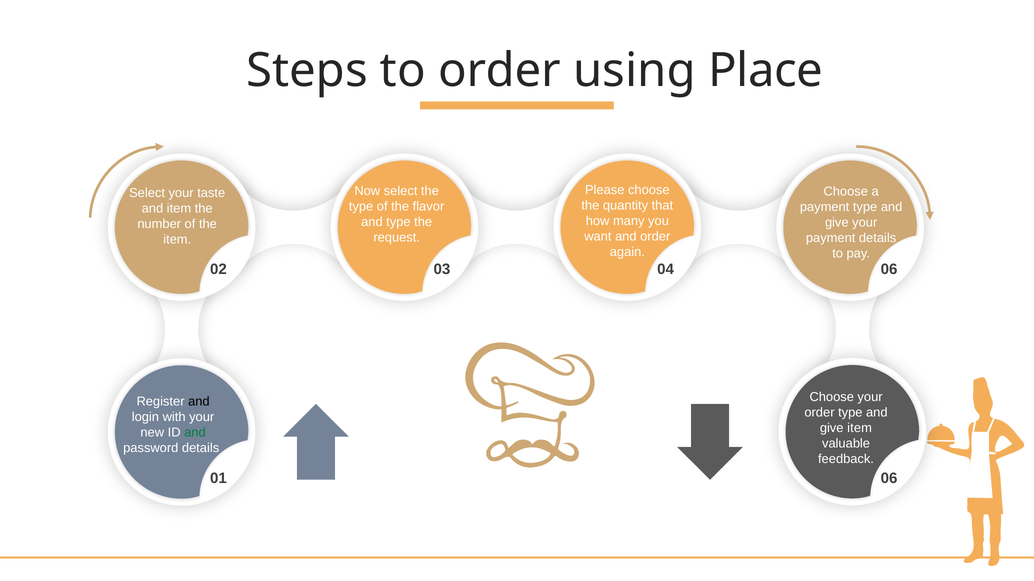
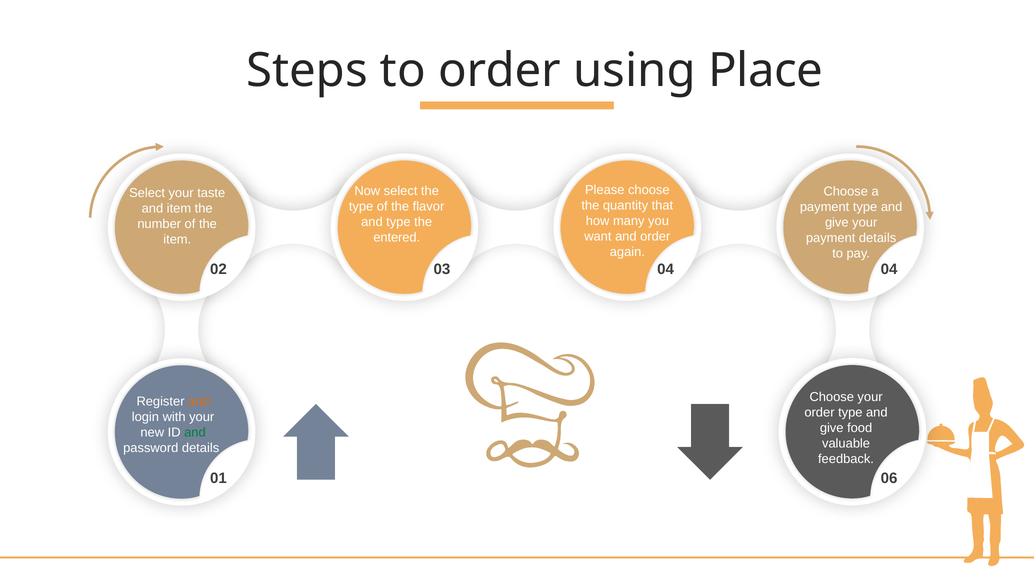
request: request -> entered
04 06: 06 -> 04
and at (199, 402) colour: black -> orange
give item: item -> food
